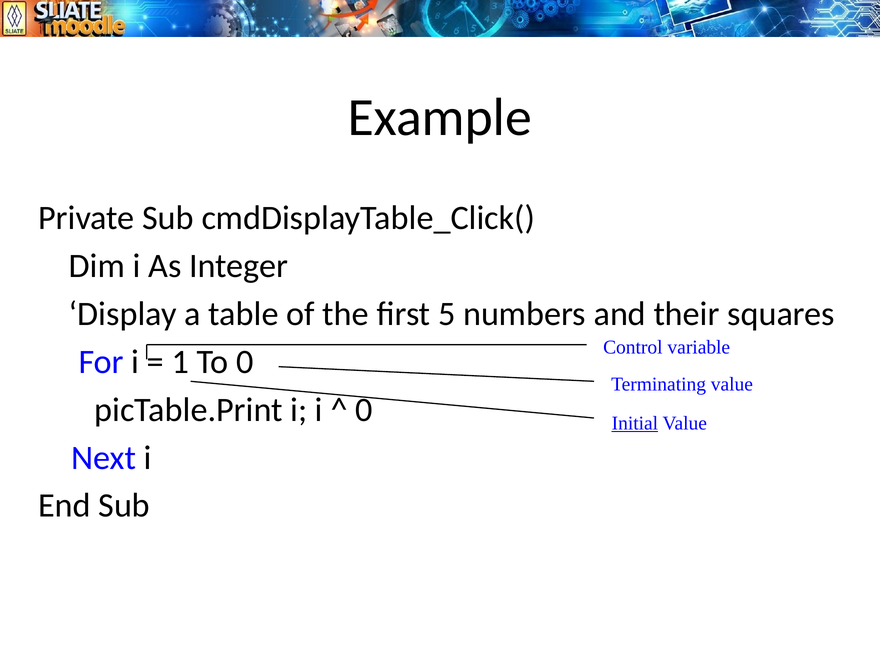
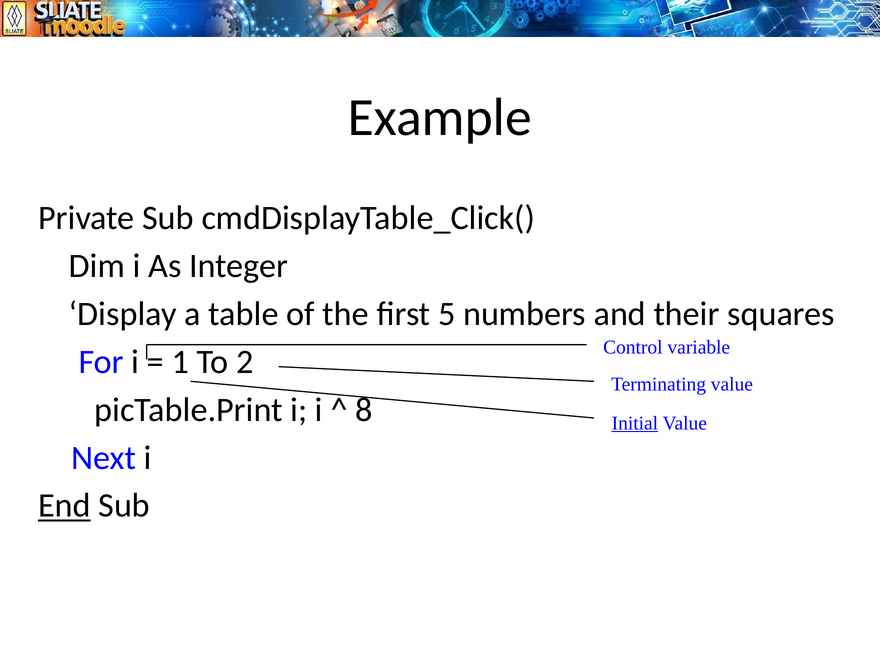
To 0: 0 -> 2
0 at (364, 410): 0 -> 8
End underline: none -> present
